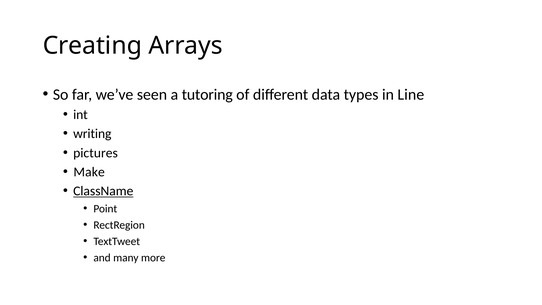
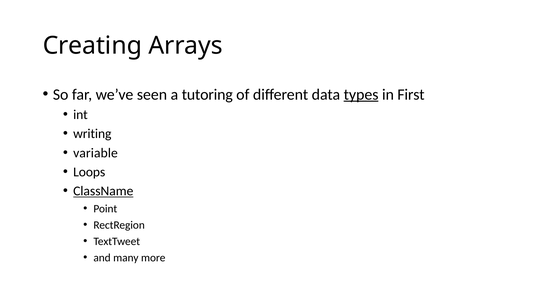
types underline: none -> present
Line: Line -> First
pictures: pictures -> variable
Make: Make -> Loops
